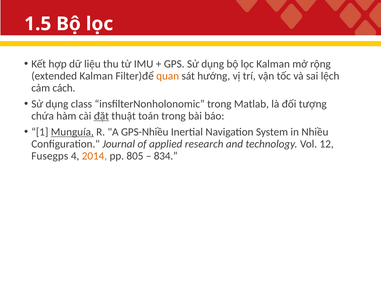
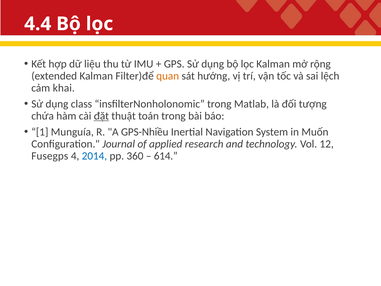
1.5: 1.5 -> 4.4
cách: cách -> khai
Munguía underline: present -> none
Nhiều: Nhiều -> Muốn
2014 colour: orange -> blue
805: 805 -> 360
834: 834 -> 614
